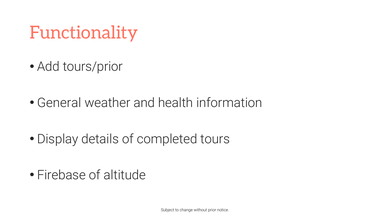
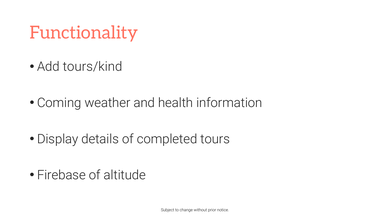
tours/prior: tours/prior -> tours/kind
General: General -> Coming
